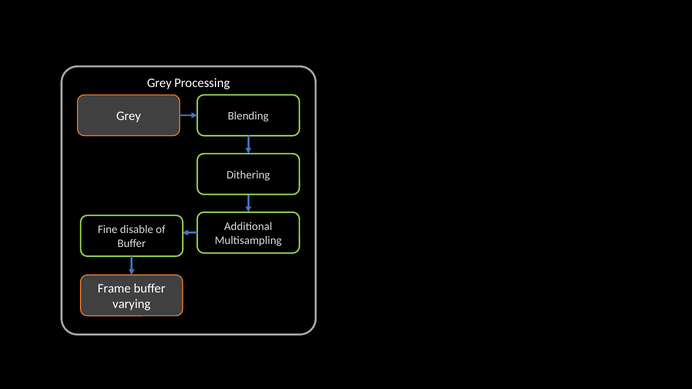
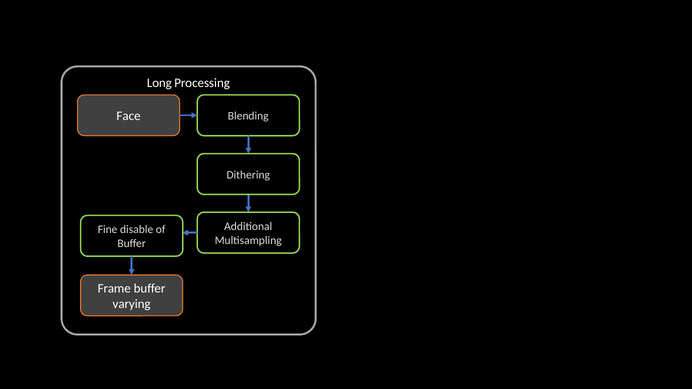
Grey at (159, 83): Grey -> Long
Grey at (129, 116): Grey -> Face
